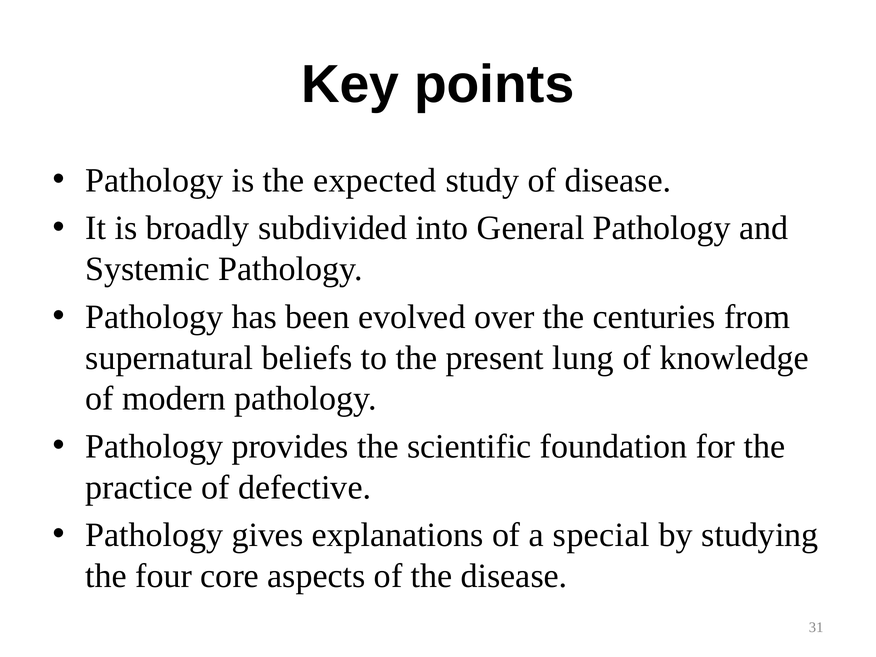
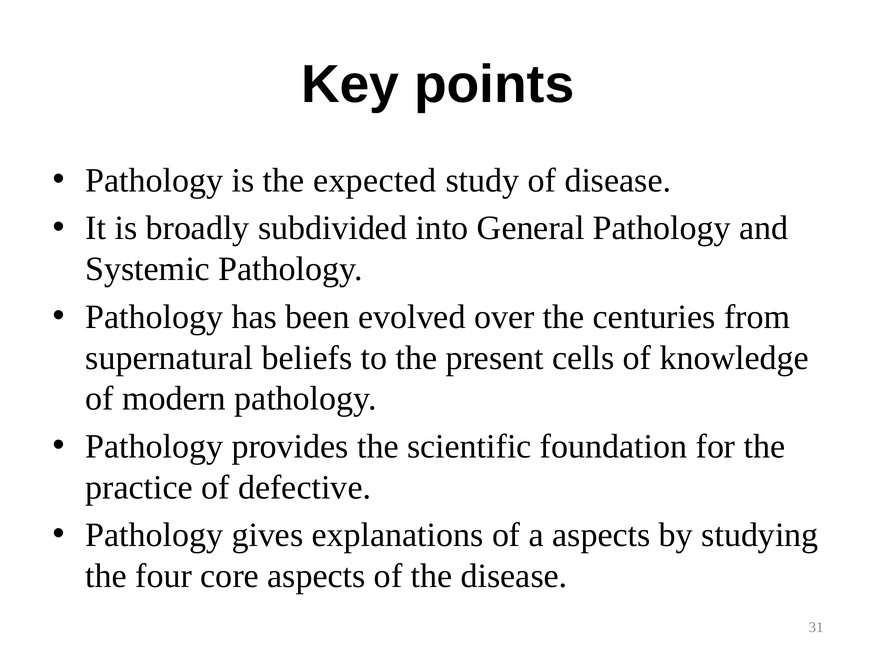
lung: lung -> cells
a special: special -> aspects
